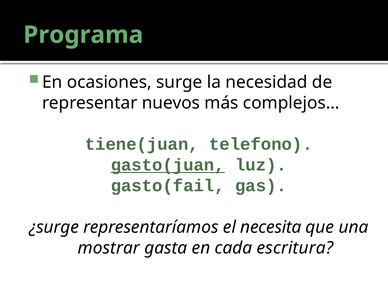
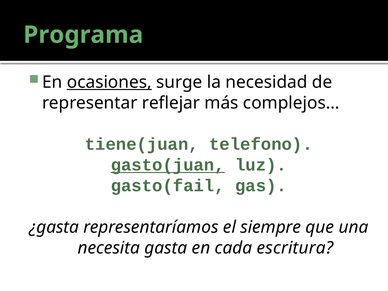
ocasiones underline: none -> present
nuevos: nuevos -> reflejar
¿surge: ¿surge -> ¿gasta
necesita: necesita -> siempre
mostrar: mostrar -> necesita
